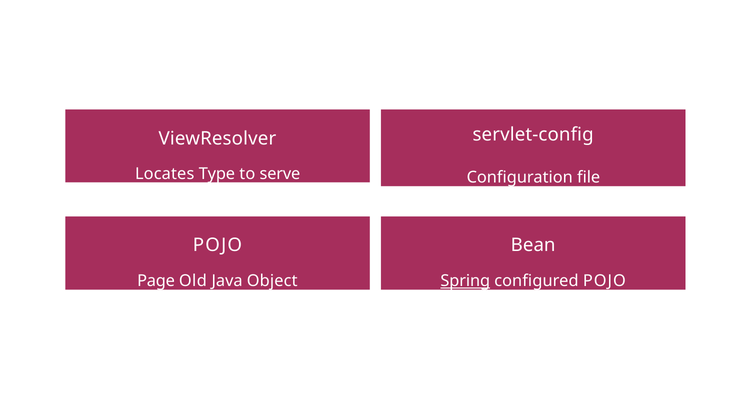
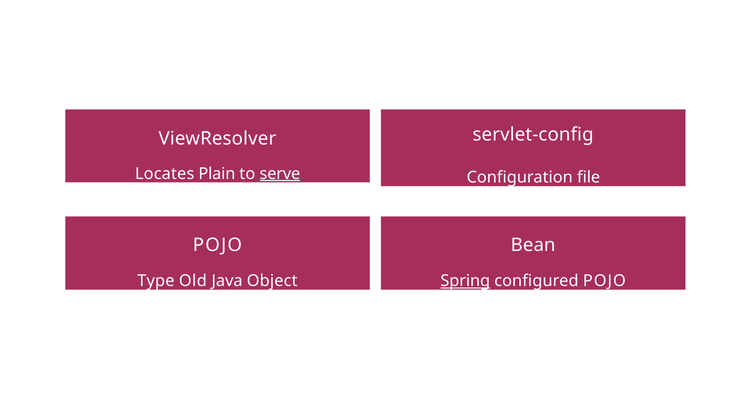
Type: Type -> Plain
serve underline: none -> present
Page: Page -> Type
